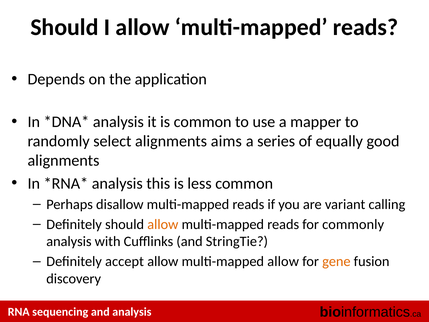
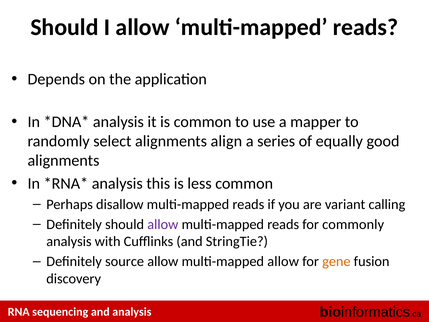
aims: aims -> align
allow at (163, 224) colour: orange -> purple
accept: accept -> source
